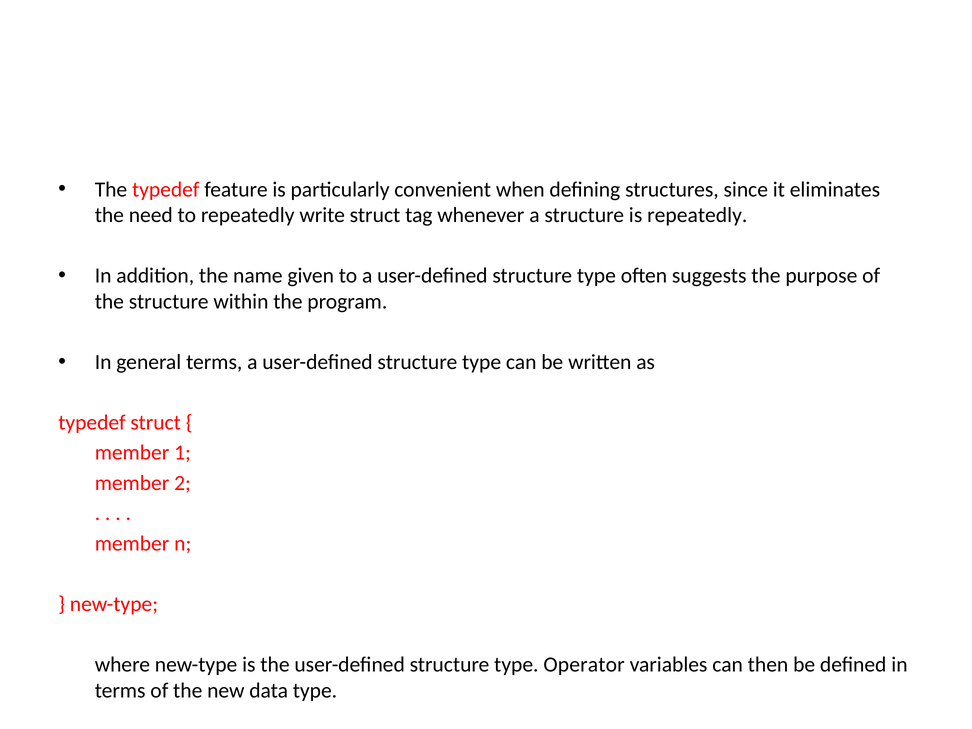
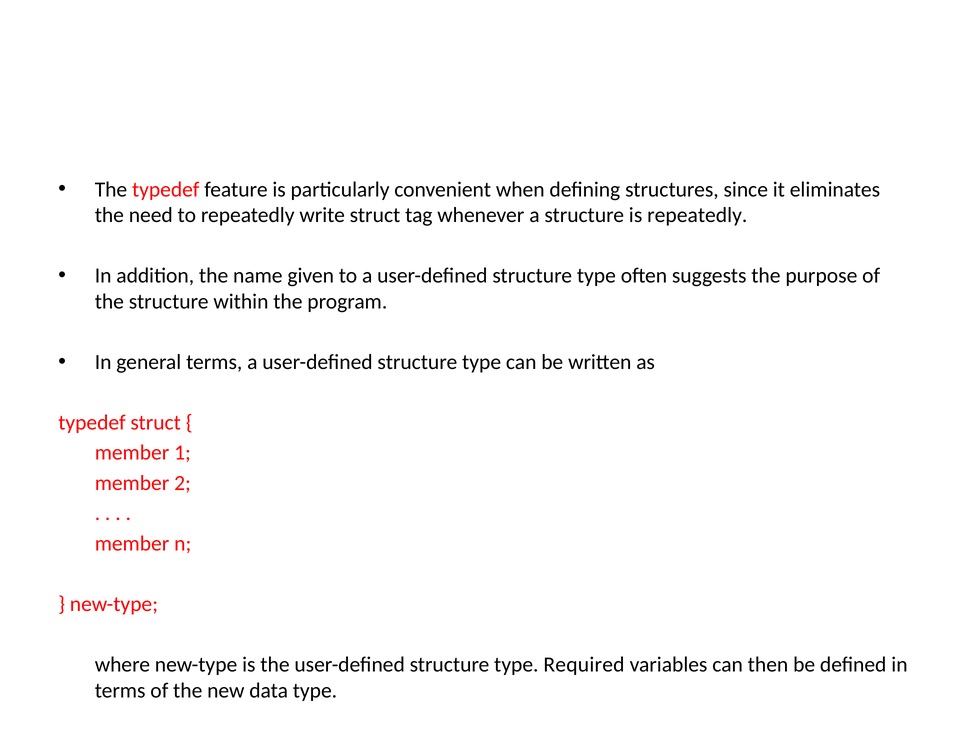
Operator: Operator -> Required
